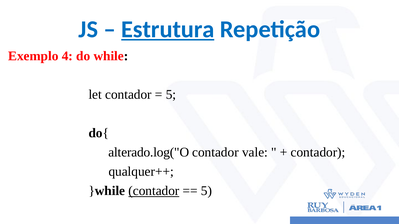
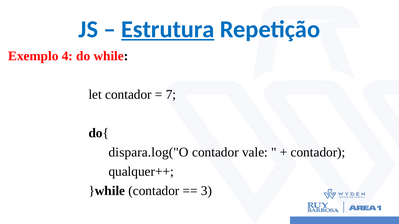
5 at (171, 95): 5 -> 7
alterado.log("O: alterado.log("O -> dispara.log("O
contador at (154, 191) underline: present -> none
5 at (207, 191): 5 -> 3
